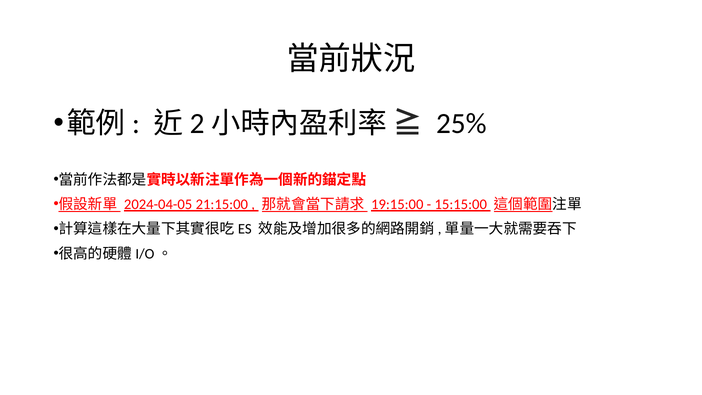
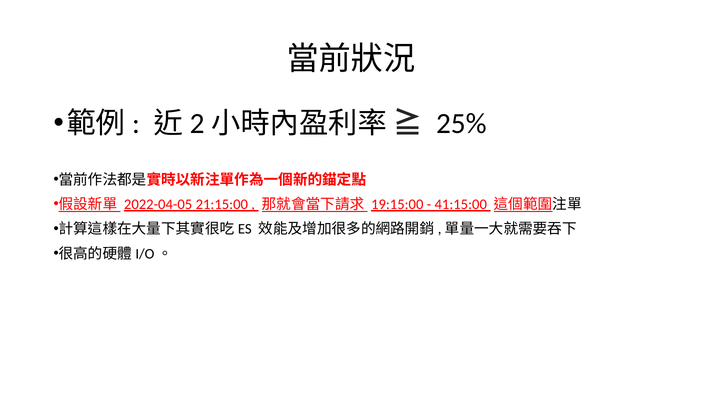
2024-04-05: 2024-04-05 -> 2022-04-05
15:15:00: 15:15:00 -> 41:15:00
